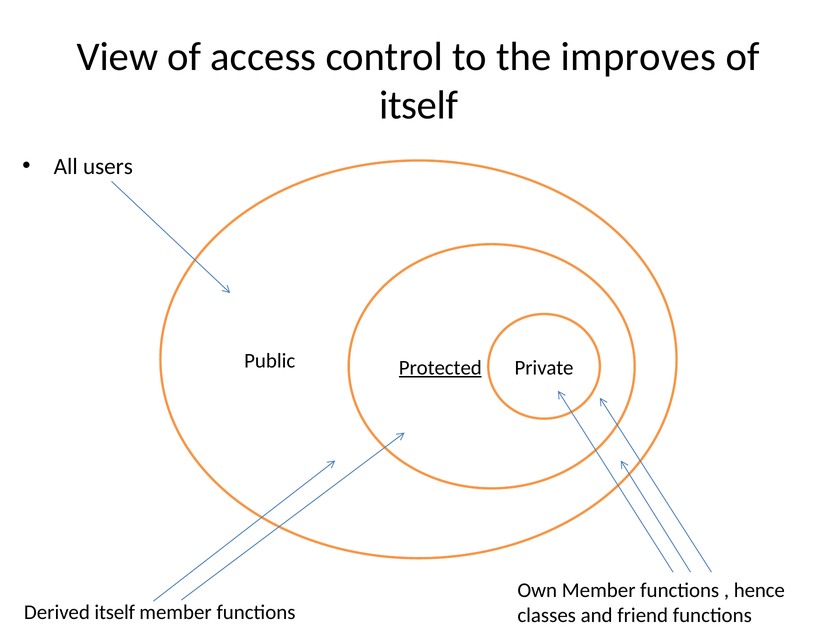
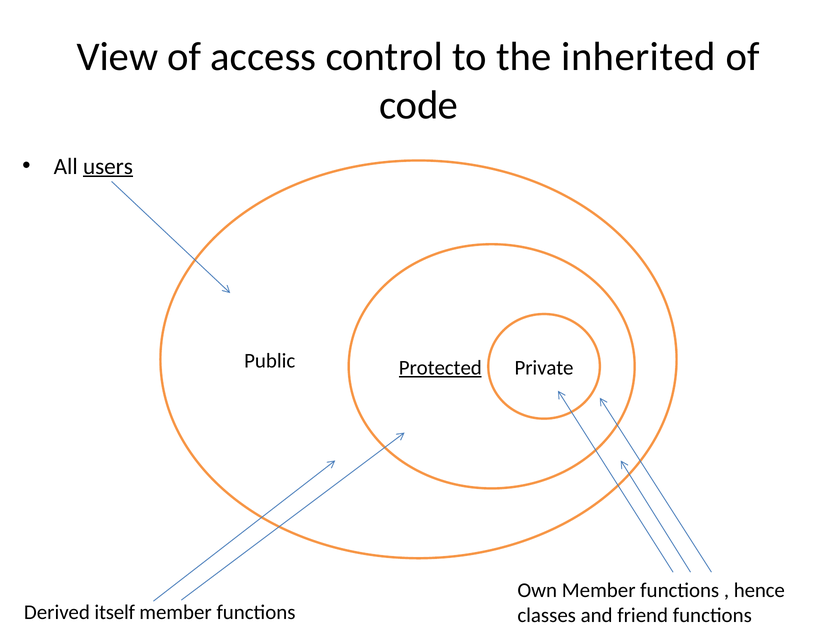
improves: improves -> inherited
itself at (419, 105): itself -> code
users underline: none -> present
